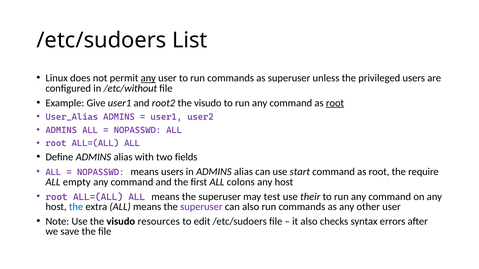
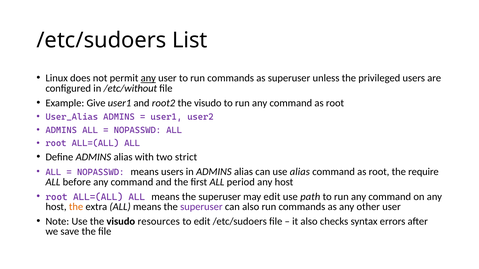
root at (335, 103) underline: present -> none
fields: fields -> strict
use start: start -> alias
empty: empty -> before
colons: colons -> period
may test: test -> edit
their: their -> path
the at (76, 207) colour: blue -> orange
